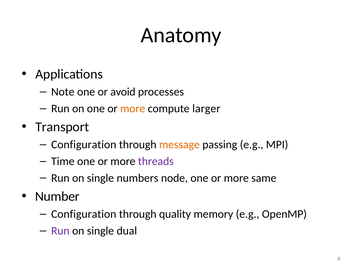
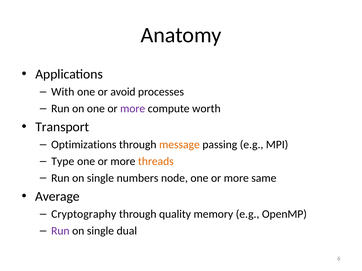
Note: Note -> With
more at (133, 109) colour: orange -> purple
larger: larger -> worth
Configuration at (84, 145): Configuration -> Optimizations
Time: Time -> Type
threads colour: purple -> orange
Number: Number -> Average
Configuration at (84, 215): Configuration -> Cryptography
